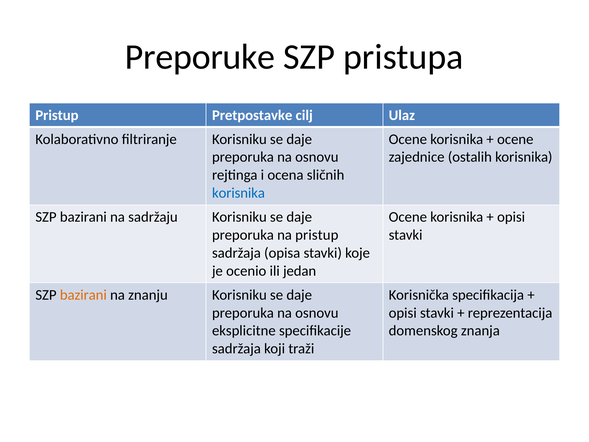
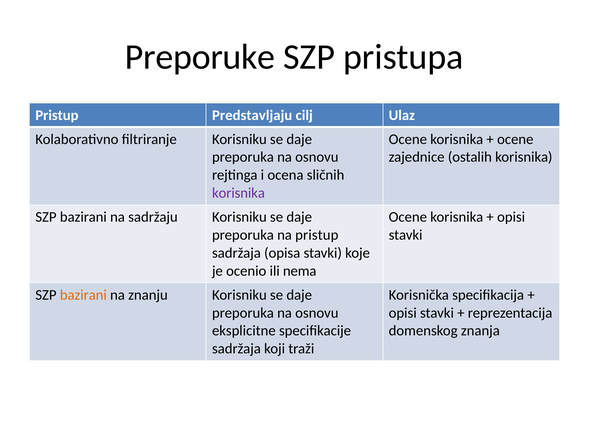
Pretpostavke: Pretpostavke -> Predstavljaju
korisnika at (238, 193) colour: blue -> purple
jedan: jedan -> nema
